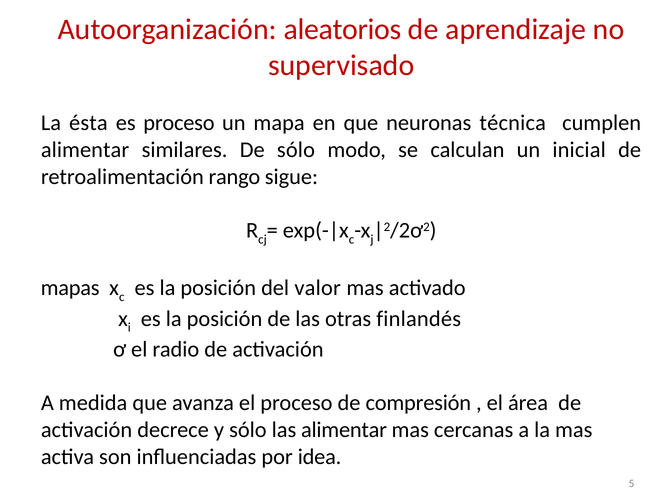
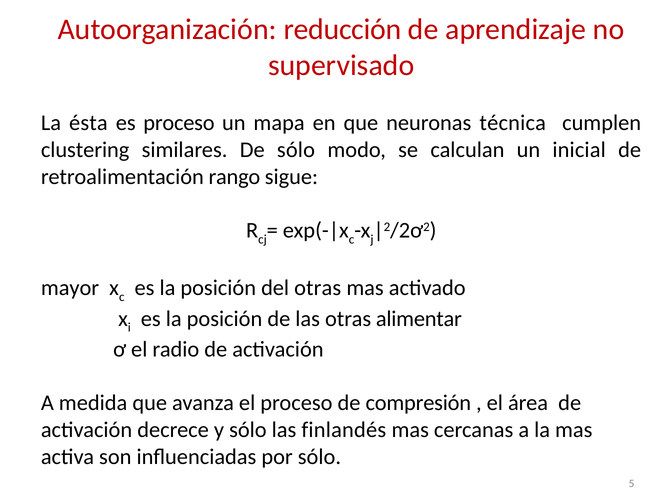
aleatorios: aleatorios -> reducción
alimentar at (85, 150): alimentar -> clustering
mapas: mapas -> mayor
del valor: valor -> otras
finlandés: finlandés -> alimentar
las alimentar: alimentar -> finlandés
por idea: idea -> sólo
